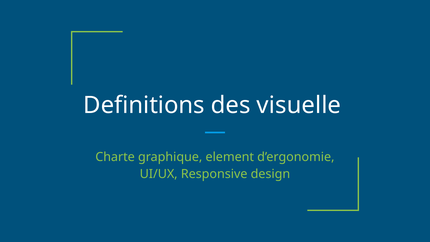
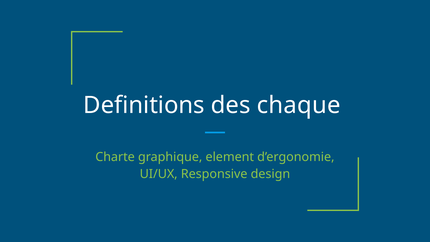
visuelle: visuelle -> chaque
